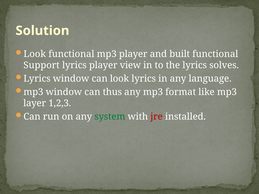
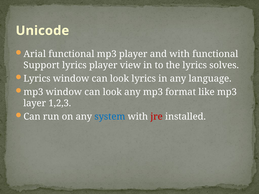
Solution: Solution -> Unicode
Look at (35, 54): Look -> Arial
and built: built -> with
mp3 window can thus: thus -> look
system colour: green -> blue
